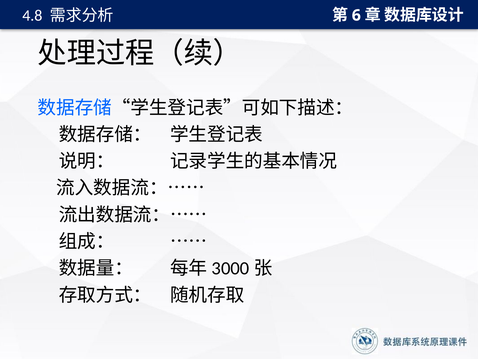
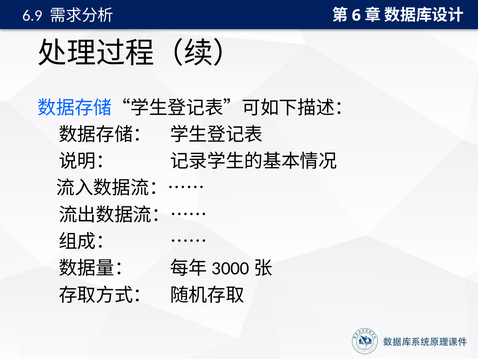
4.8: 4.8 -> 6.9
